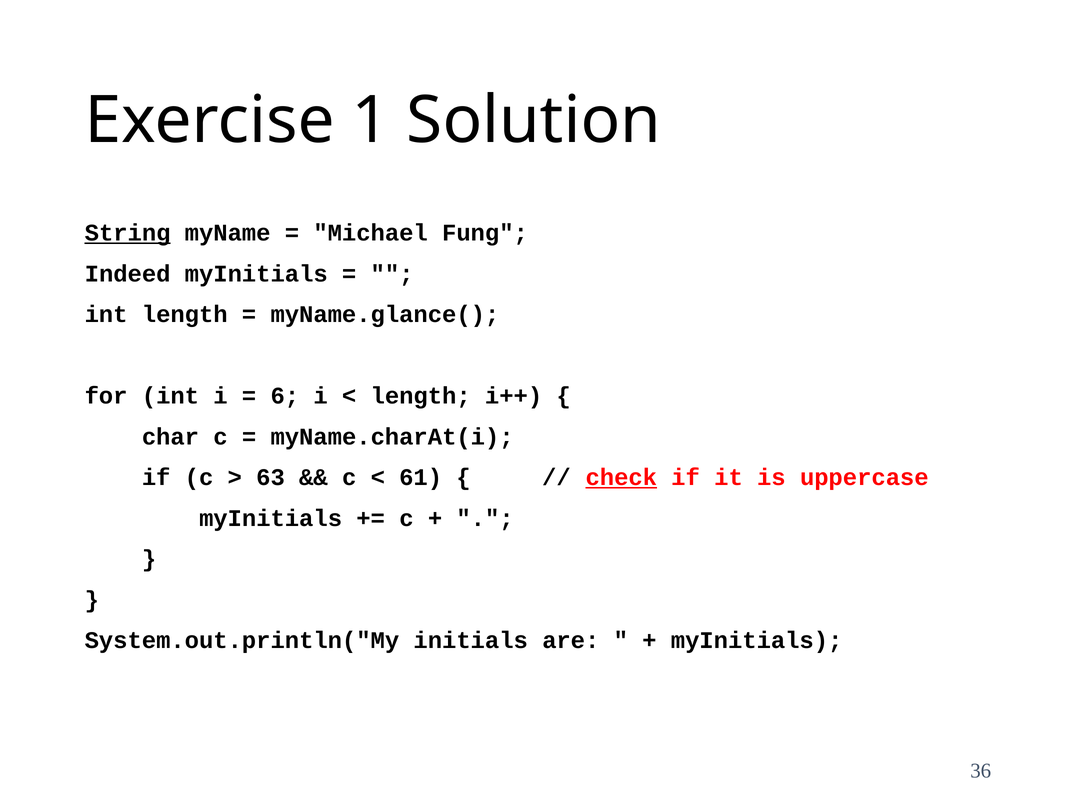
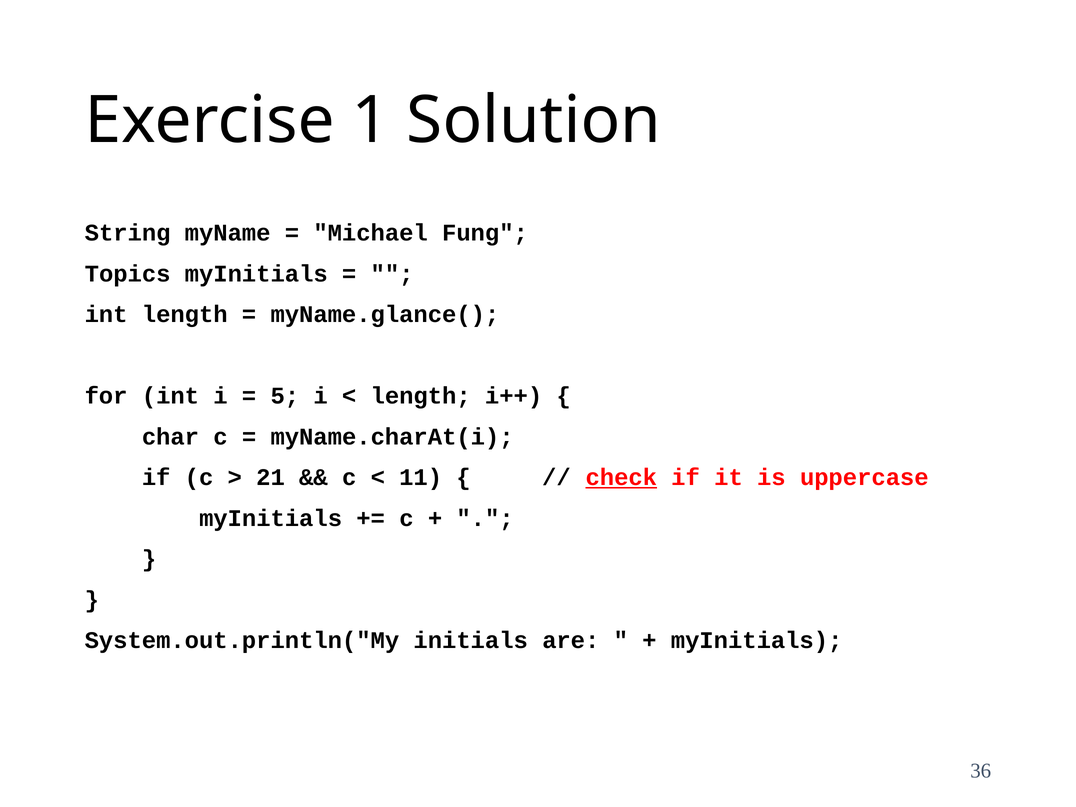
String underline: present -> none
Indeed: Indeed -> Topics
6: 6 -> 5
63: 63 -> 21
61: 61 -> 11
